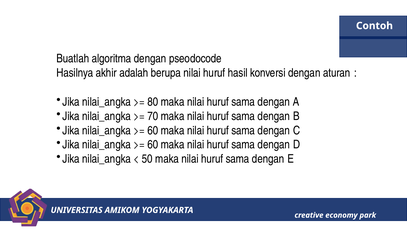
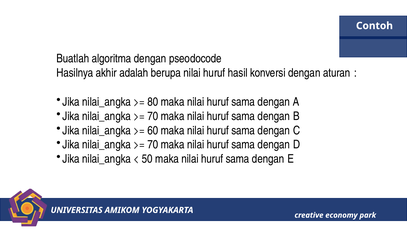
60 at (153, 145): 60 -> 70
